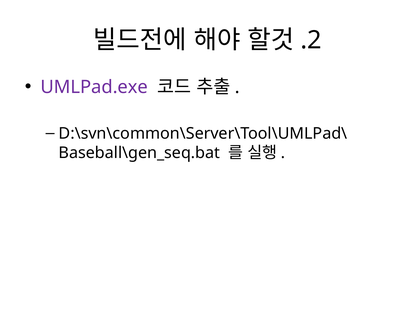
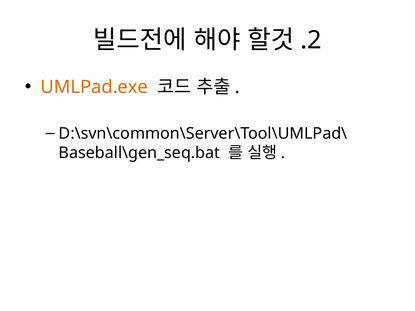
UMLPad.exe colour: purple -> orange
